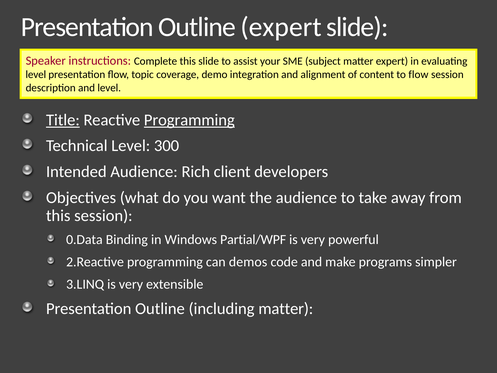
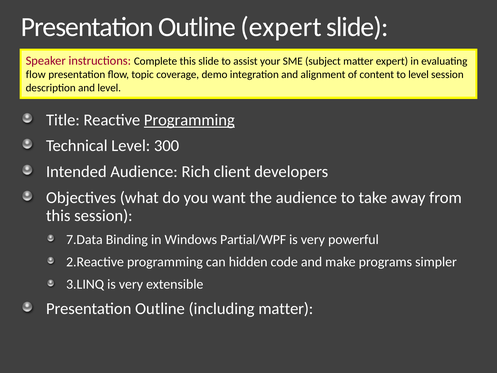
level at (36, 75): level -> flow
to flow: flow -> level
Title underline: present -> none
0.Data: 0.Data -> 7.Data
demos: demos -> hidden
